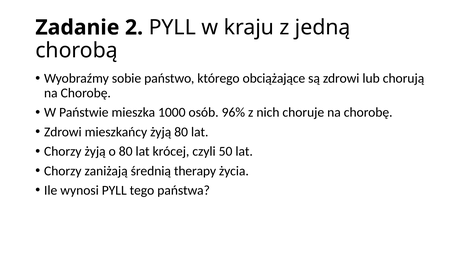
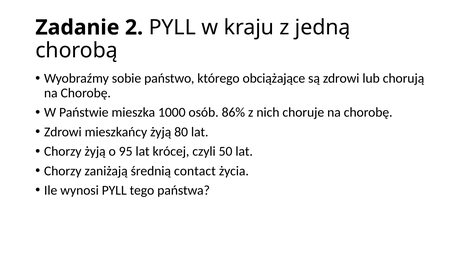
96%: 96% -> 86%
o 80: 80 -> 95
therapy: therapy -> contact
